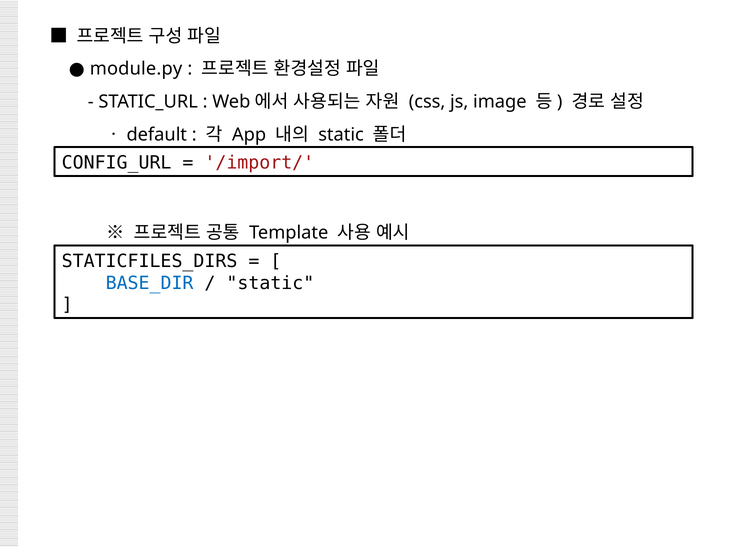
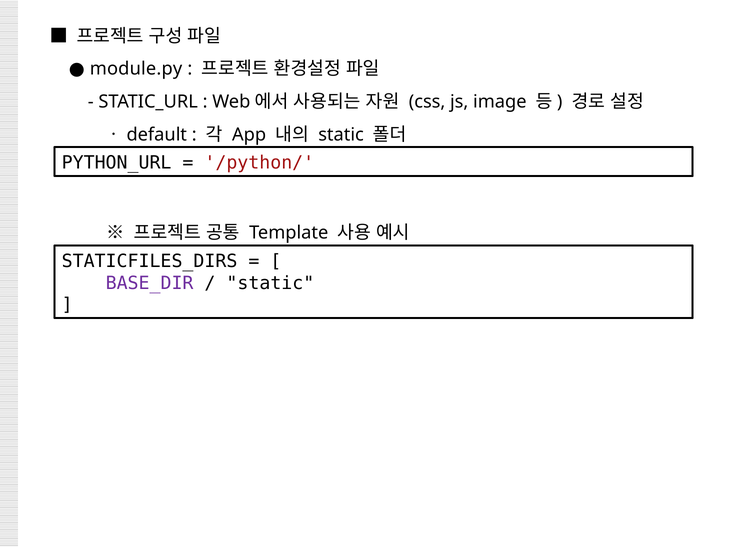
CONFIG_URL: CONFIG_URL -> PYTHON_URL
/import/: /import/ -> /python/
BASE_DIR colour: blue -> purple
